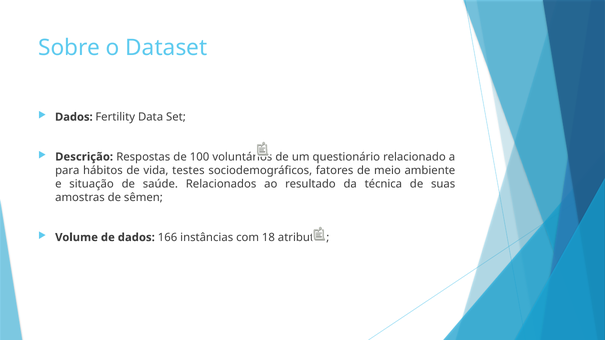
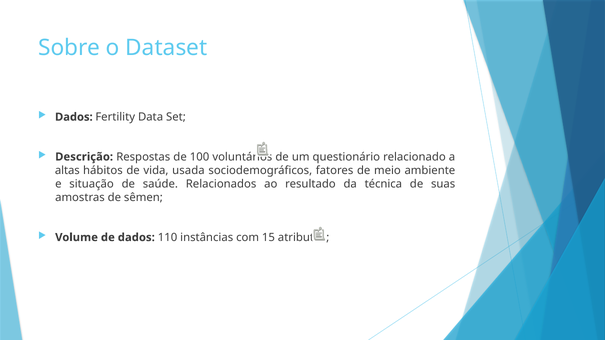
para: para -> altas
testes: testes -> usada
166: 166 -> 110
18: 18 -> 15
